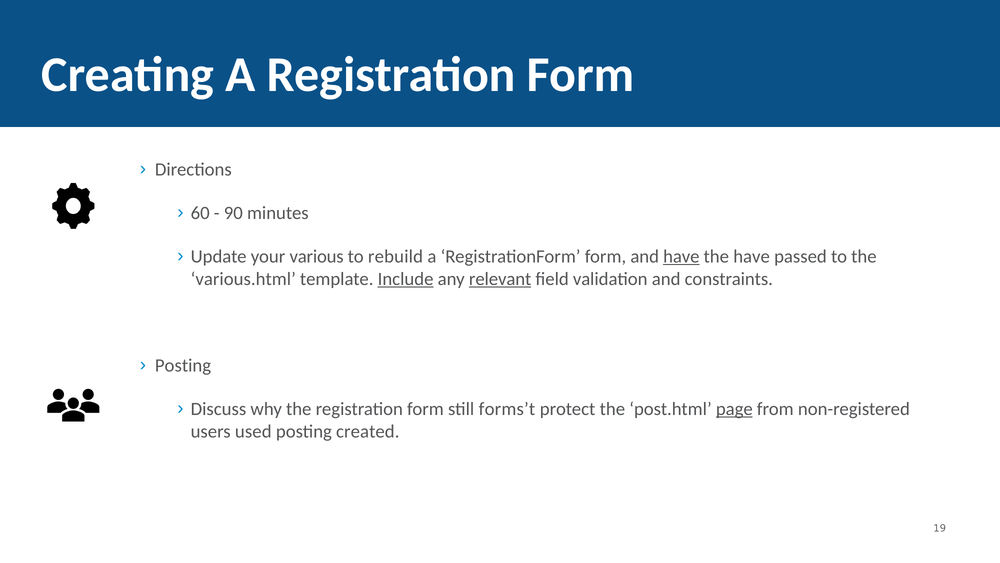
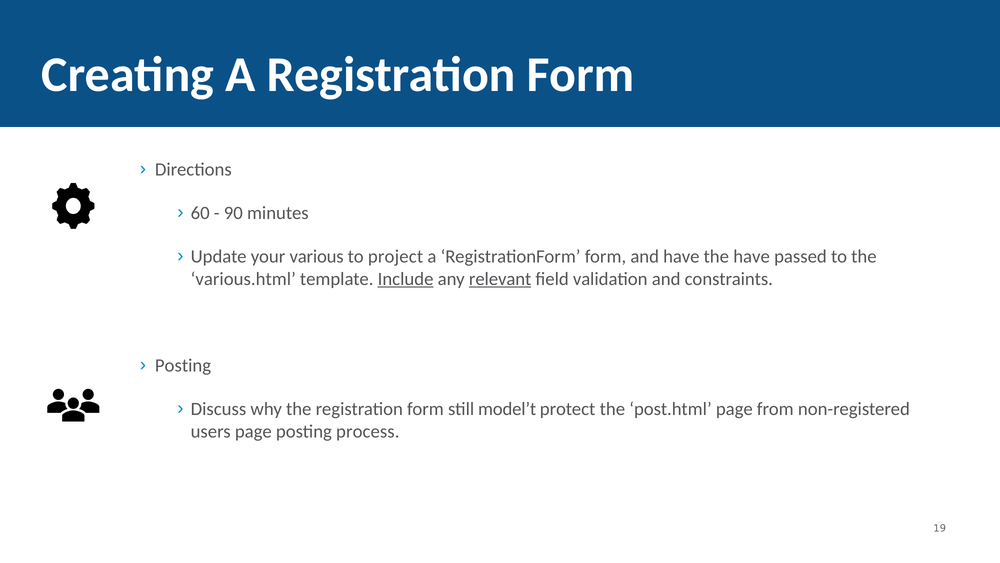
rebuild: rebuild -> project
have at (681, 256) underline: present -> none
forms’t: forms’t -> model’t
page at (734, 409) underline: present -> none
users used: used -> page
created: created -> process
